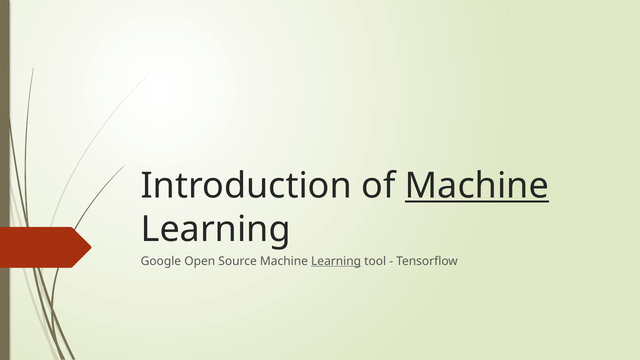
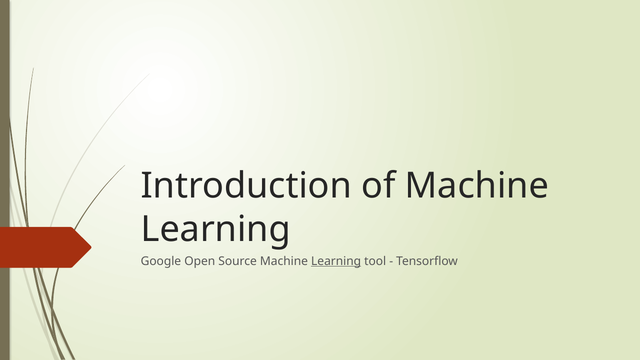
Machine at (477, 186) underline: present -> none
